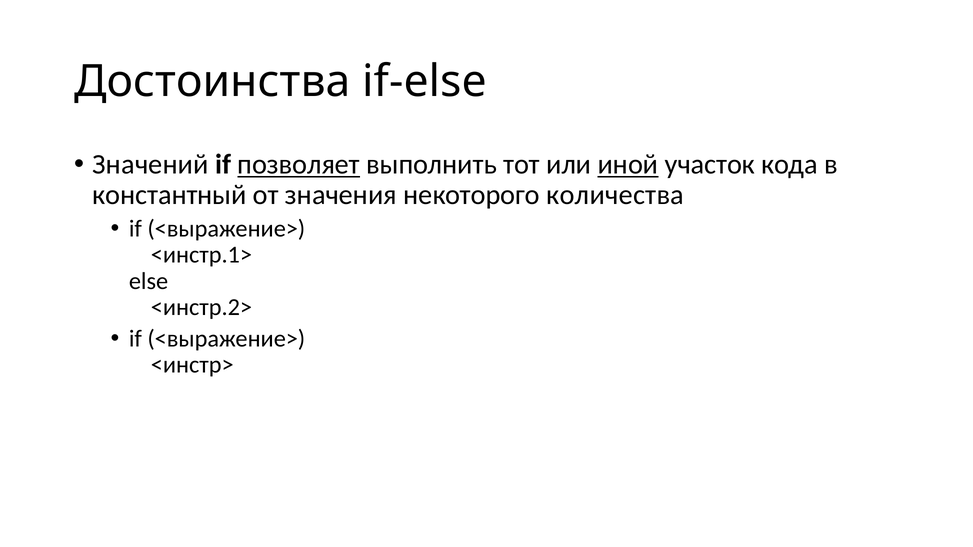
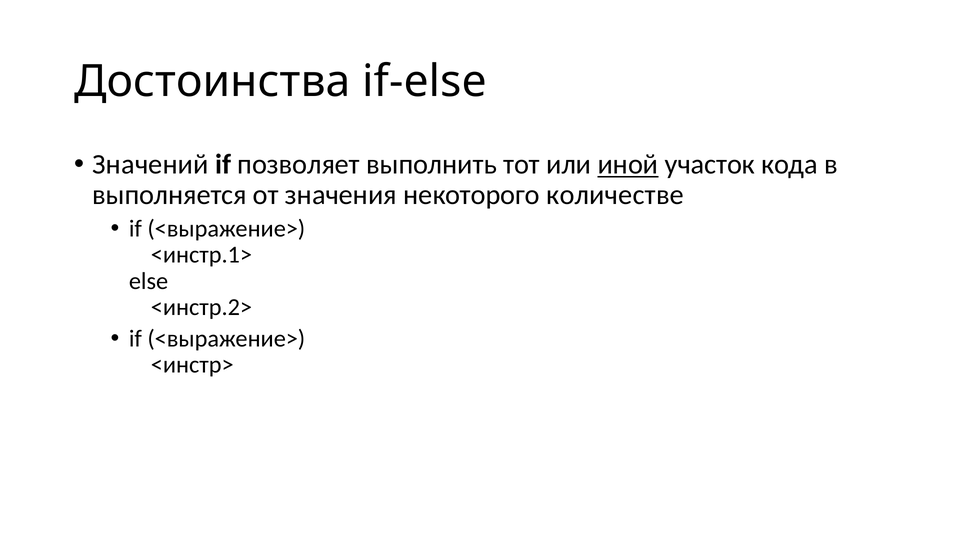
позволяет underline: present -> none
константный: константный -> выполняется
количества: количества -> количестве
